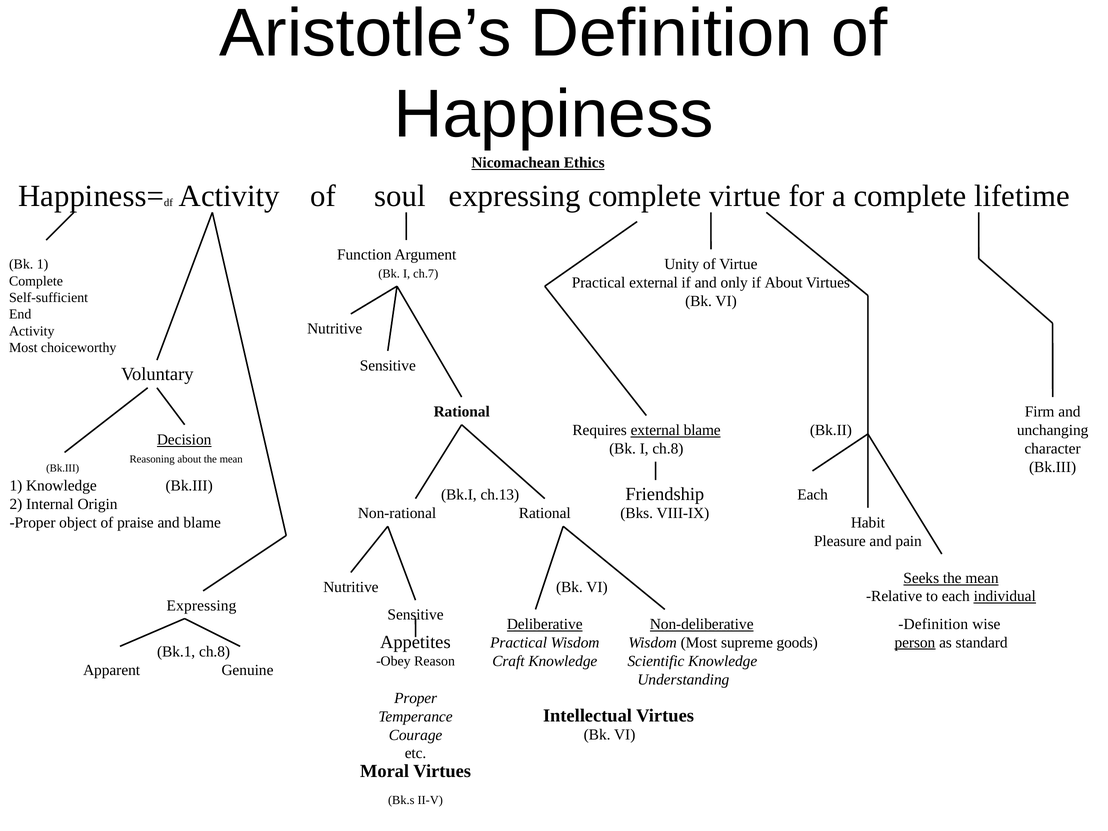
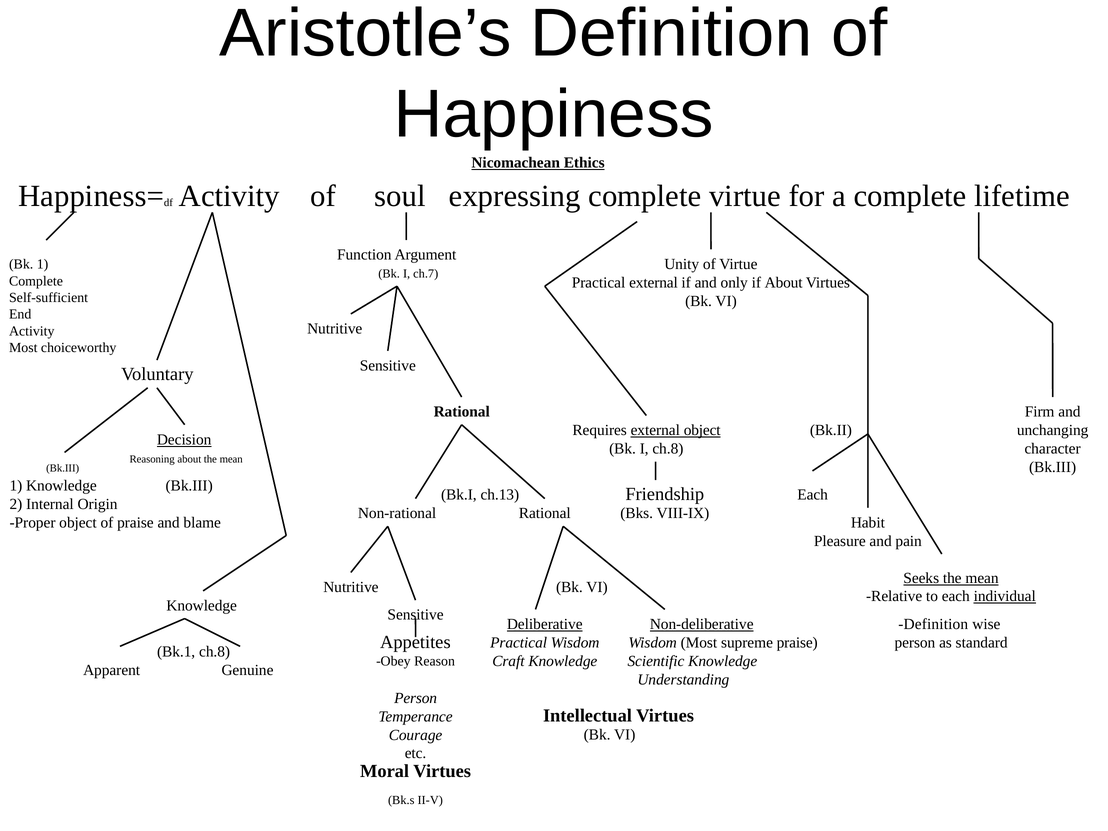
external blame: blame -> object
Expressing at (202, 606): Expressing -> Knowledge
supreme goods: goods -> praise
person at (915, 643) underline: present -> none
Proper at (416, 698): Proper -> Person
